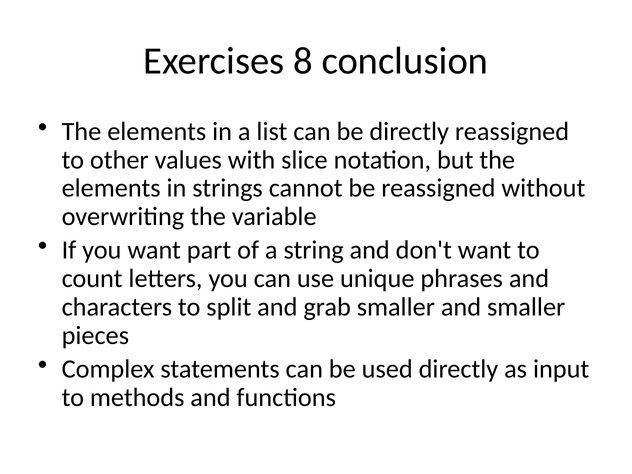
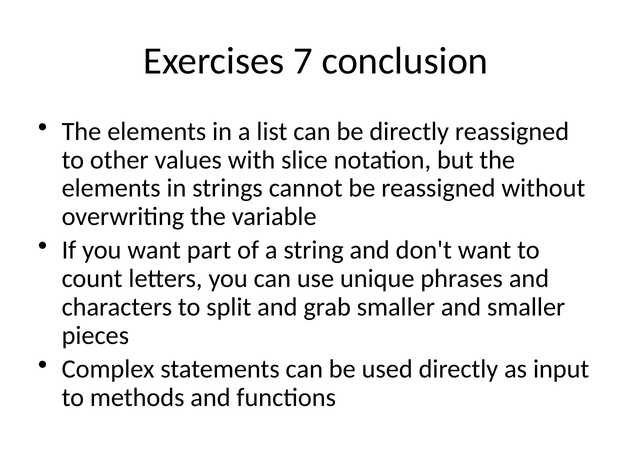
8: 8 -> 7
